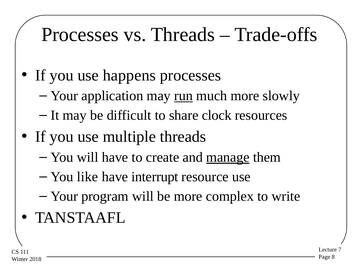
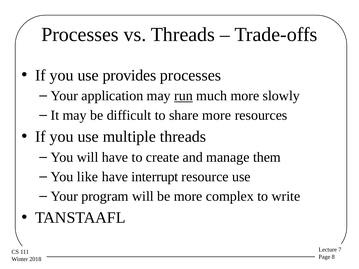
happens: happens -> provides
share clock: clock -> more
manage underline: present -> none
